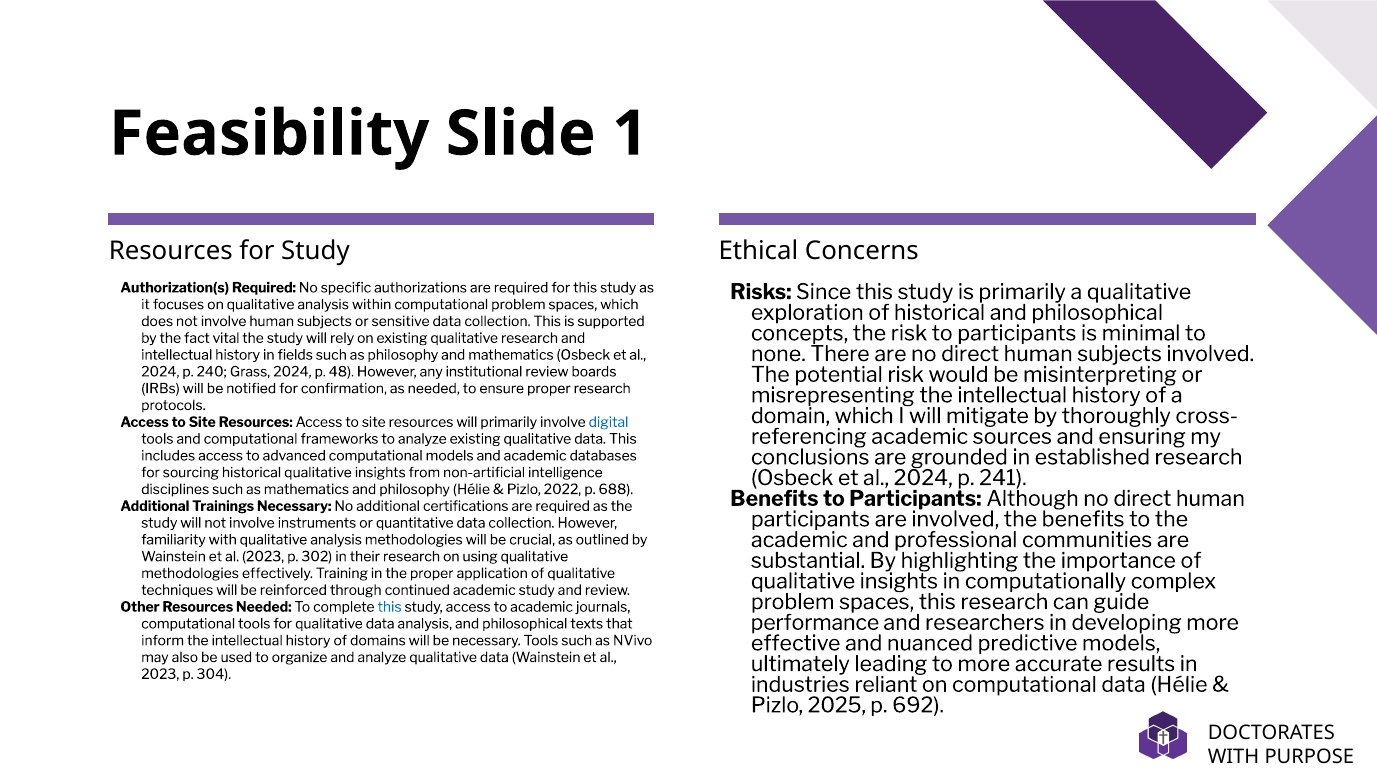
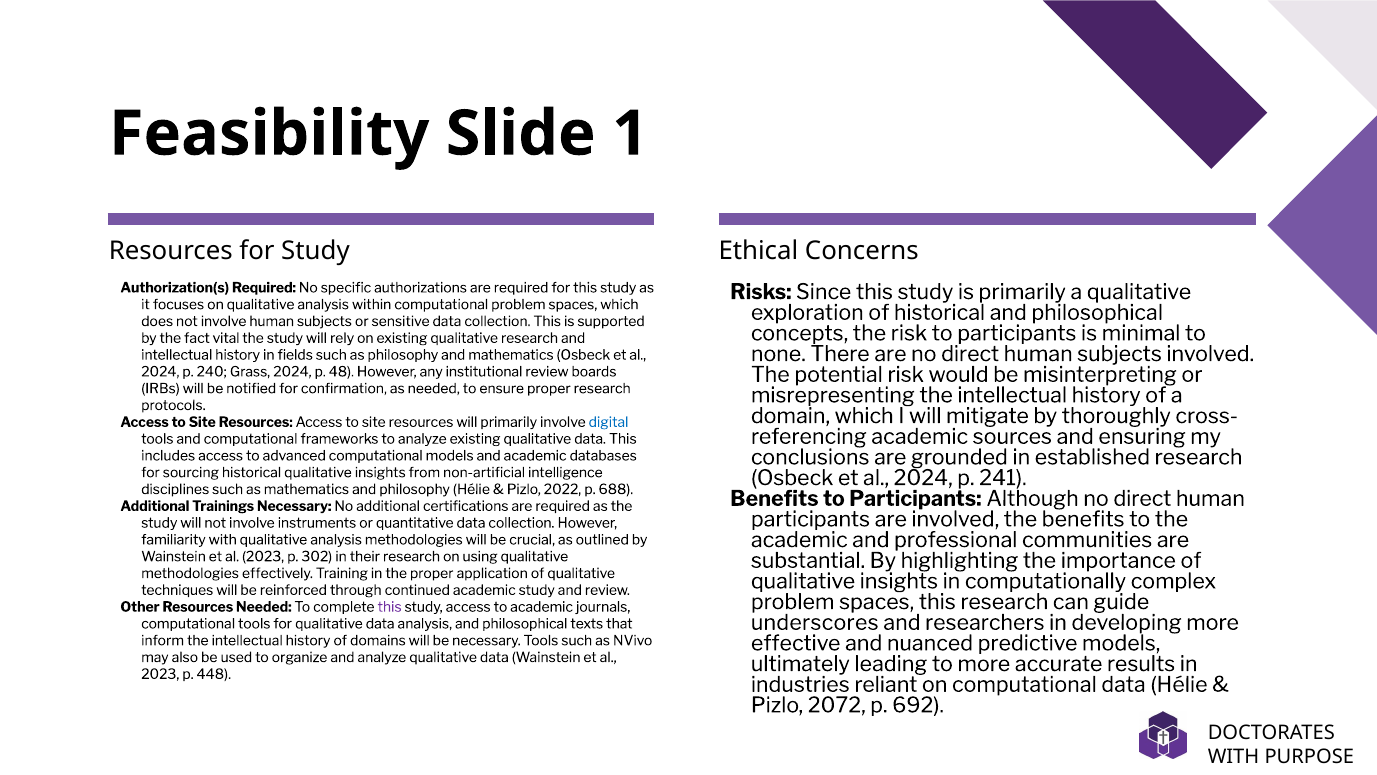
this at (390, 607) colour: blue -> purple
performance: performance -> underscores
304: 304 -> 448
2025: 2025 -> 2072
